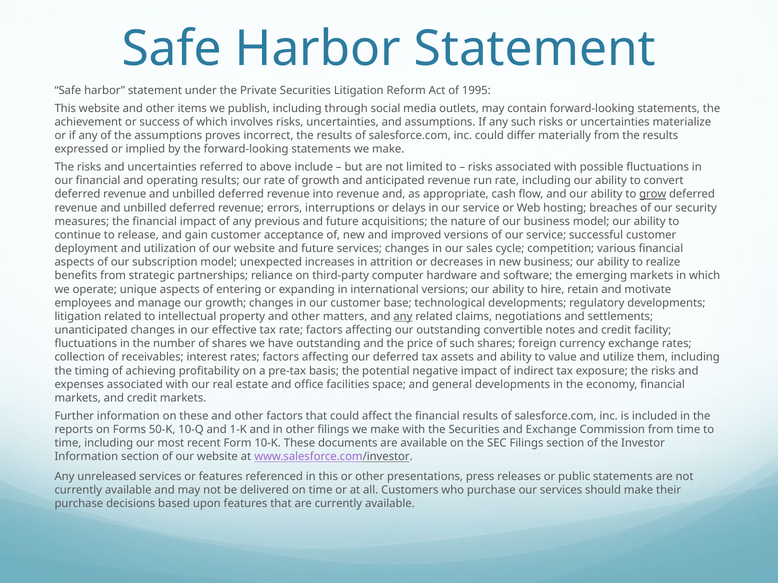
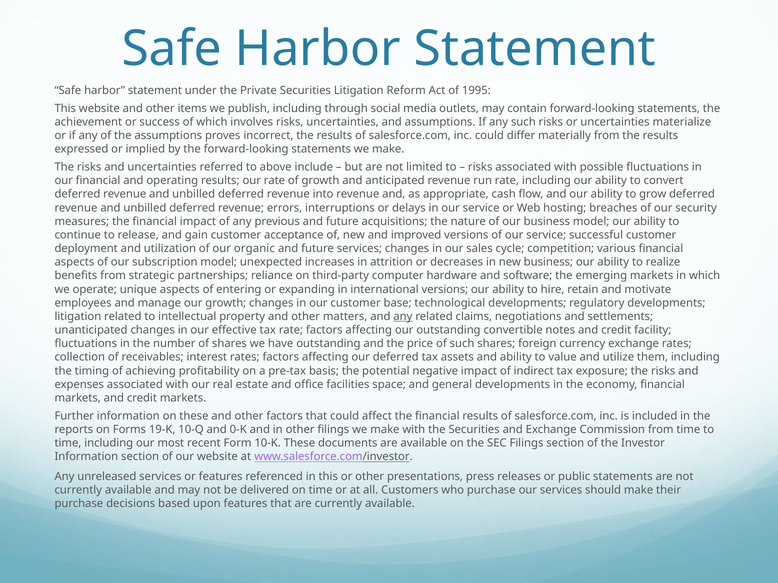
grow underline: present -> none
utilization of our website: website -> organic
50-K: 50-K -> 19-K
1-K: 1-K -> 0-K
